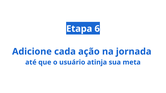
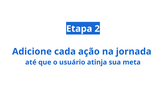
6: 6 -> 2
